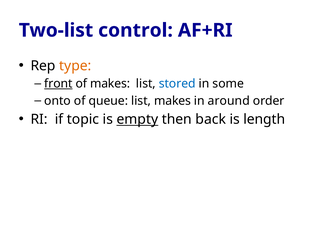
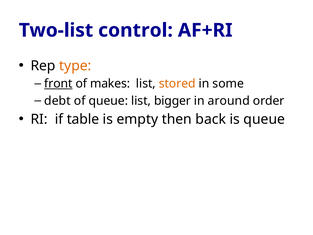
stored colour: blue -> orange
onto: onto -> debt
list makes: makes -> bigger
topic: topic -> table
empty underline: present -> none
is length: length -> queue
